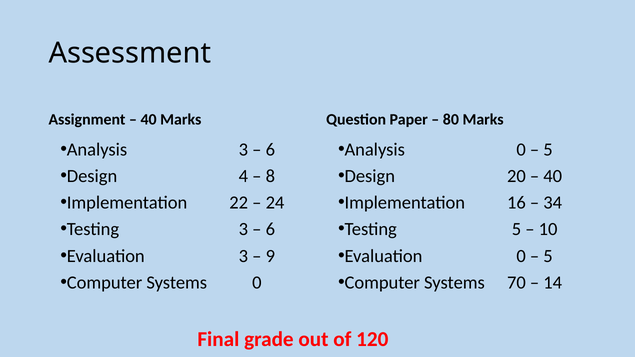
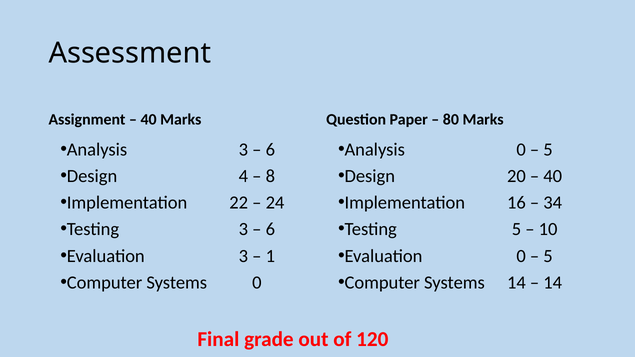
9: 9 -> 1
Systems 70: 70 -> 14
